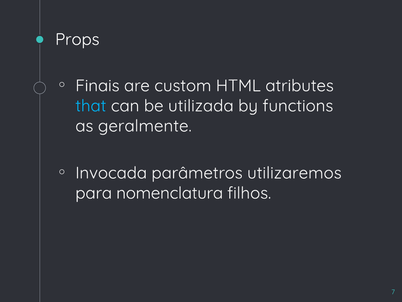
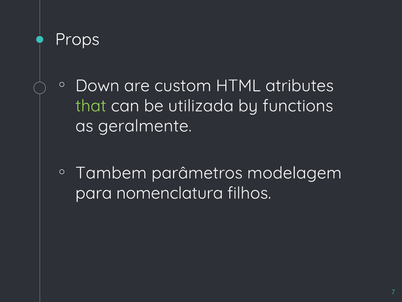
Finais: Finais -> Down
that colour: light blue -> light green
Invocada: Invocada -> Tambem
utilizaremos: utilizaremos -> modelagem
